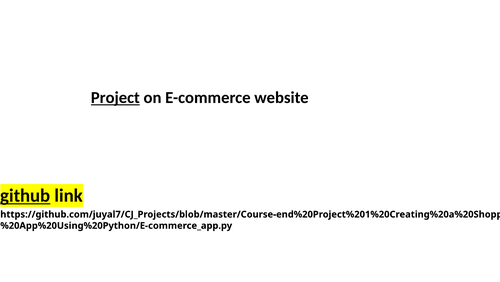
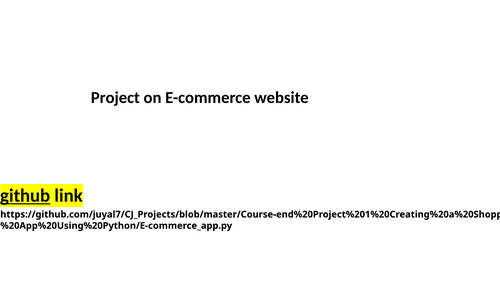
Project underline: present -> none
